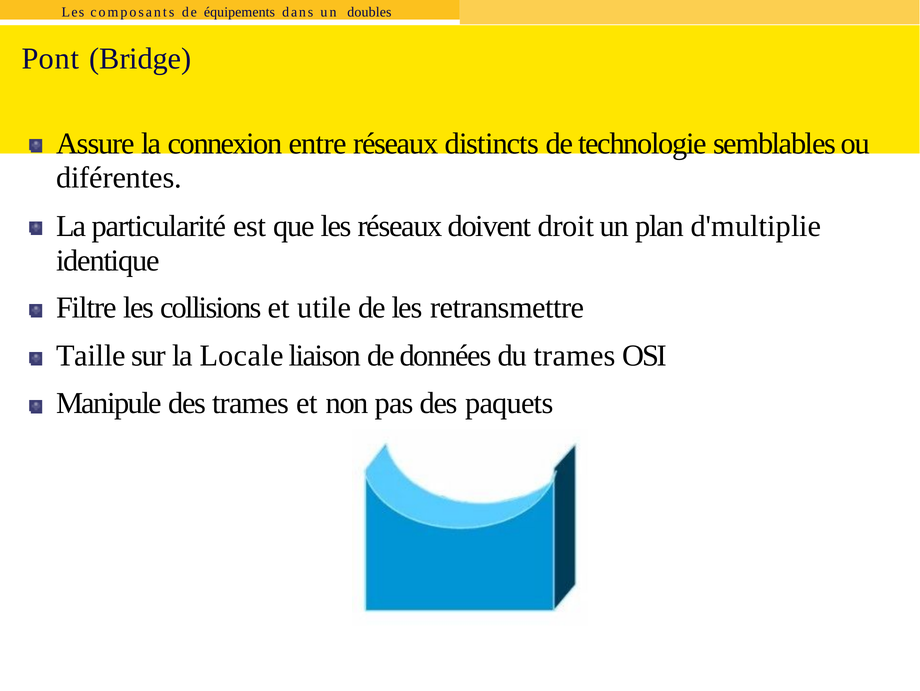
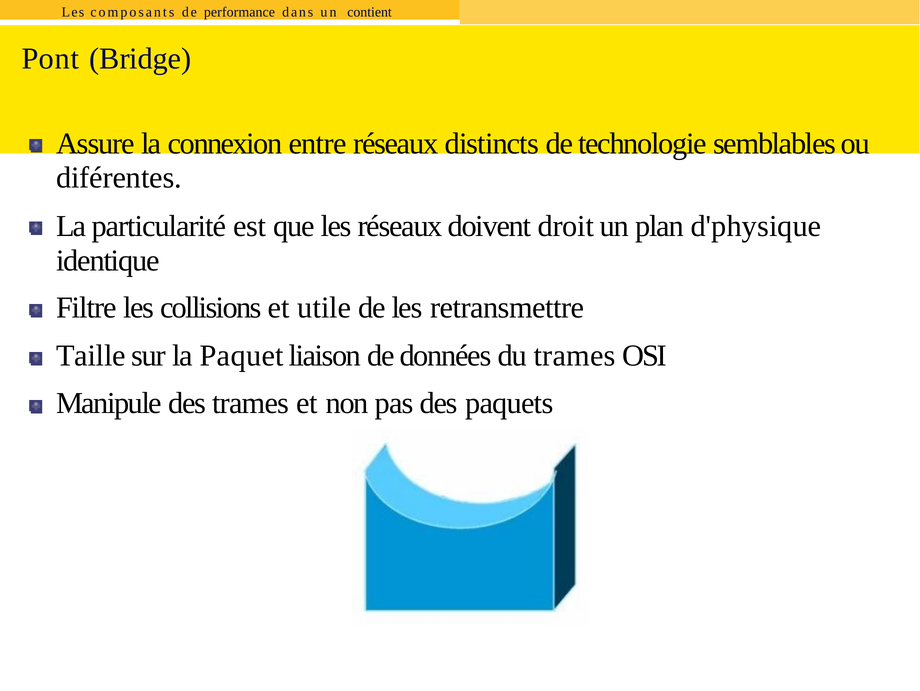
équipements: équipements -> performance
doubles: doubles -> contient
d'multiplie: d'multiplie -> d'physique
Locale: Locale -> Paquet
